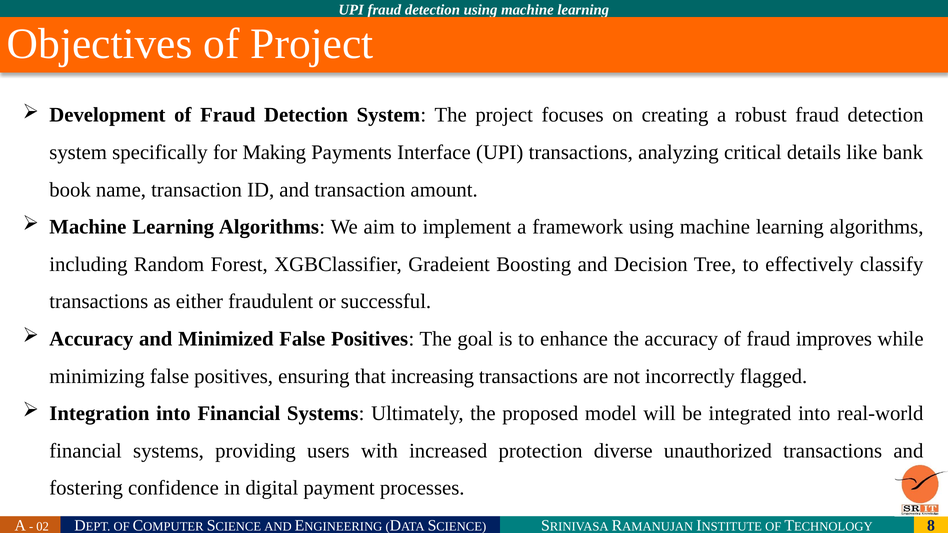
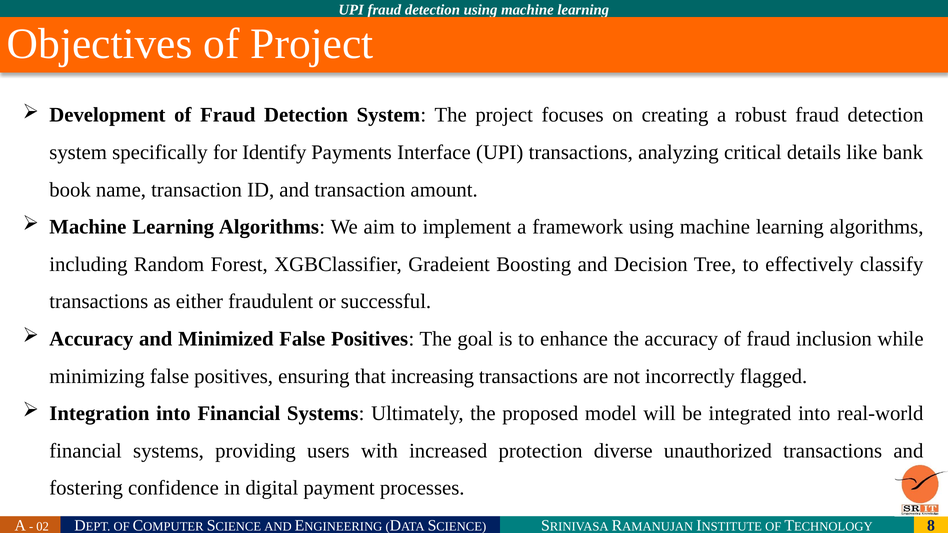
Making: Making -> Identify
improves: improves -> inclusion
